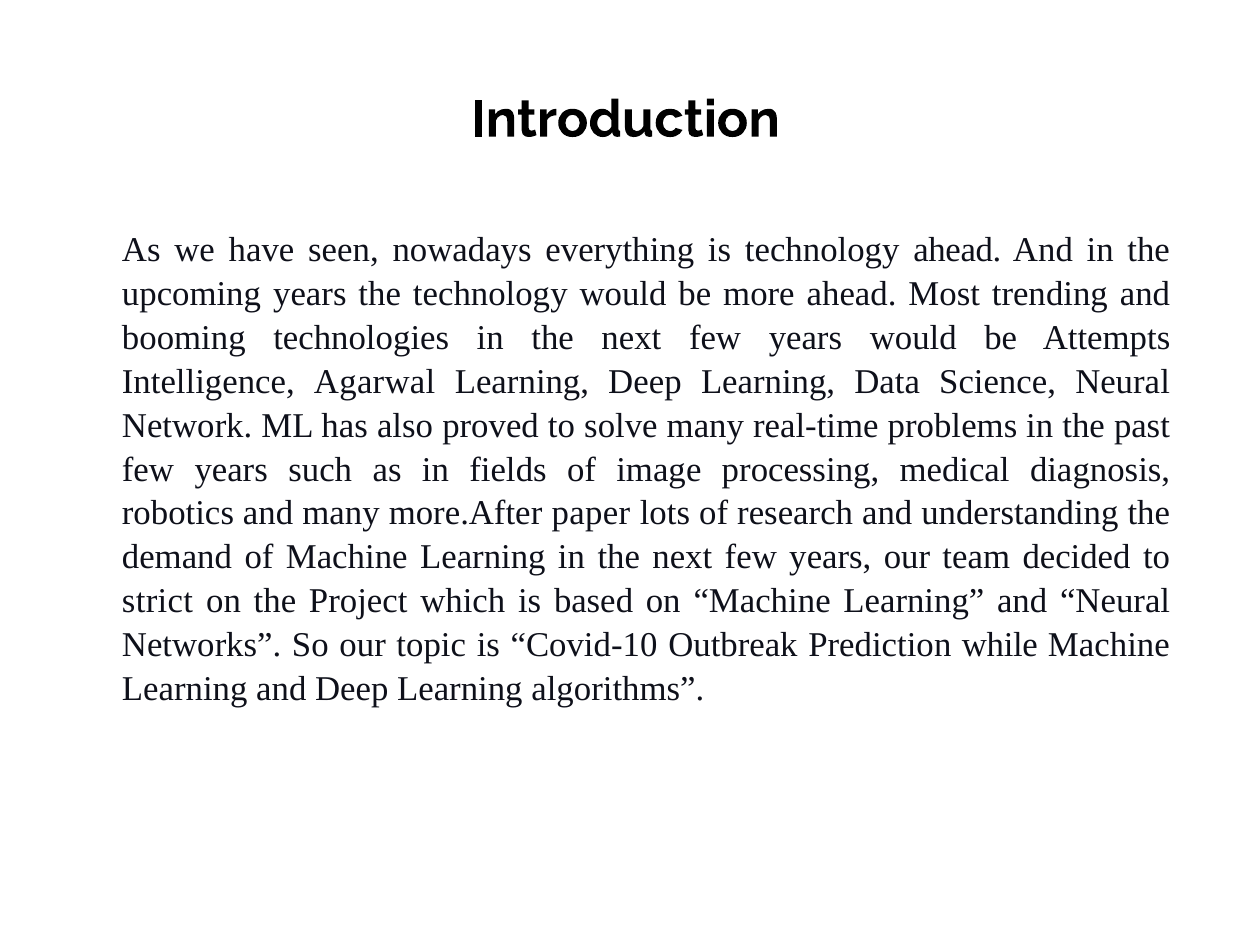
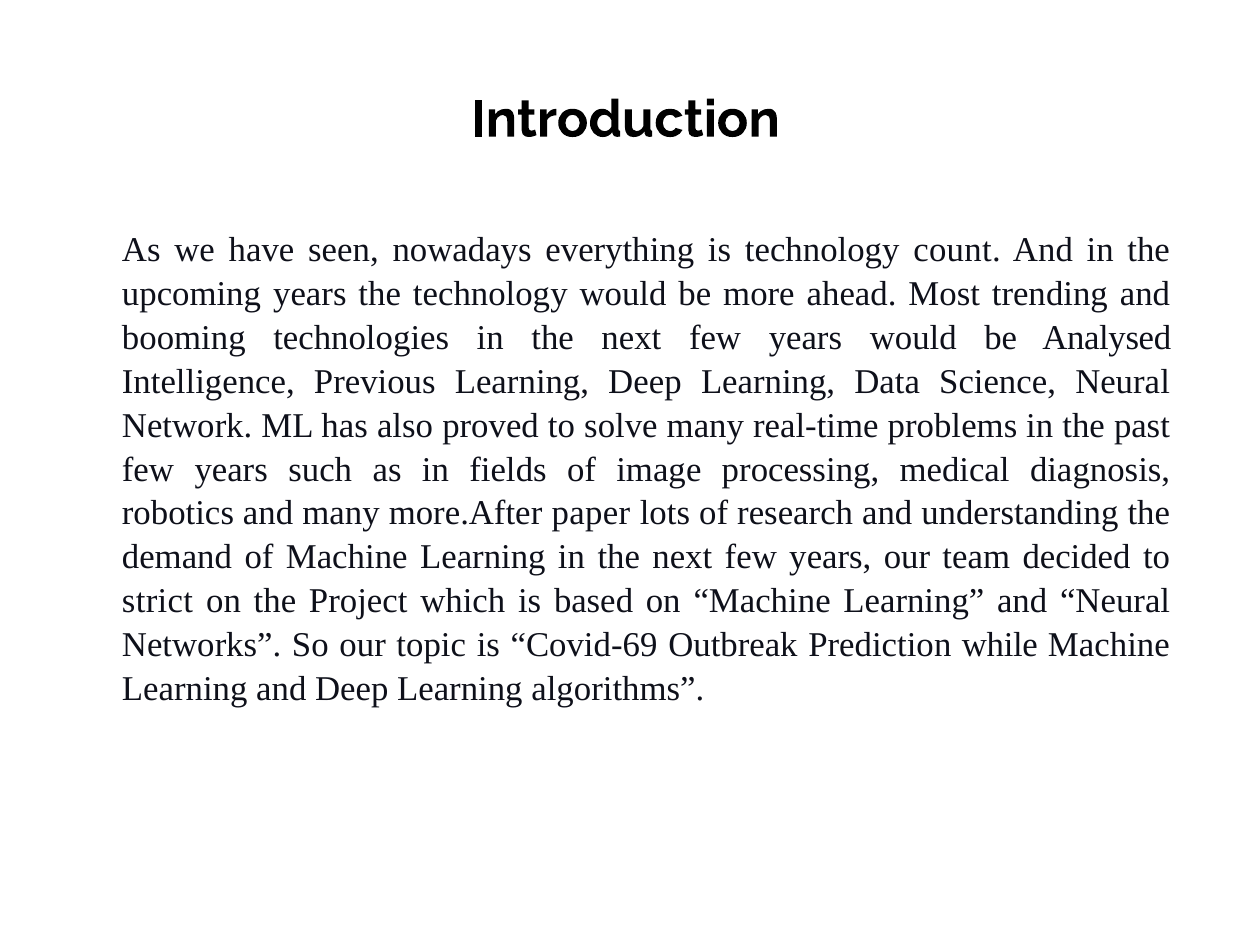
technology ahead: ahead -> count
Attempts: Attempts -> Analysed
Agarwal: Agarwal -> Previous
Covid-10: Covid-10 -> Covid-69
